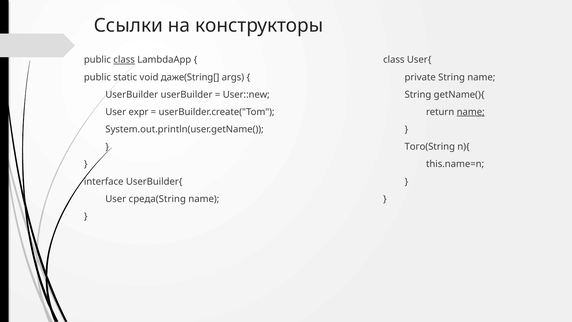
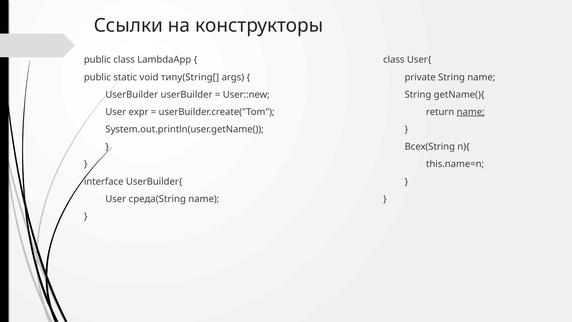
class at (124, 60) underline: present -> none
даже(String[: даже(String[ -> типу(String[
Того(String: Того(String -> Всех(String
